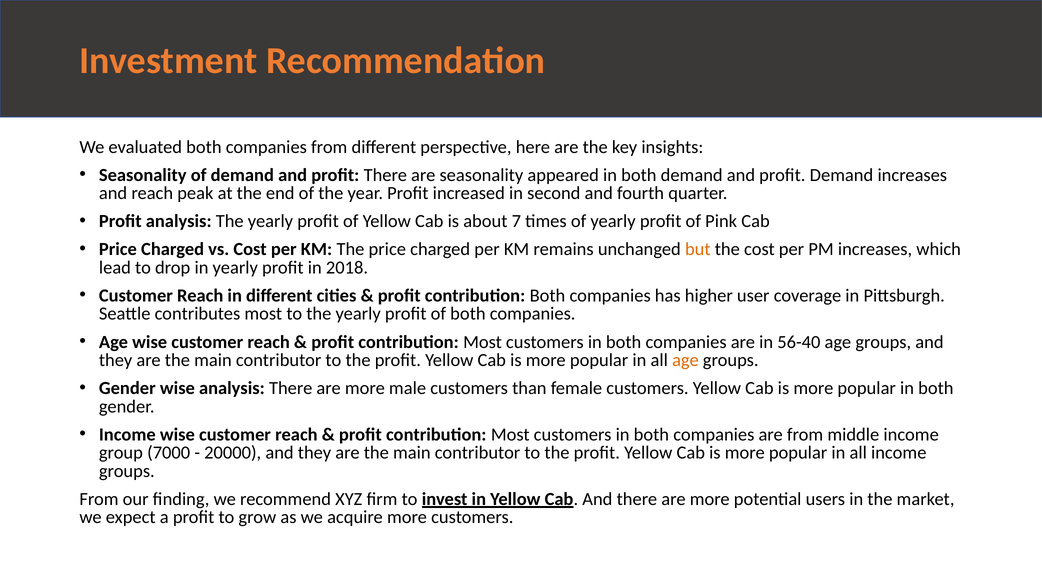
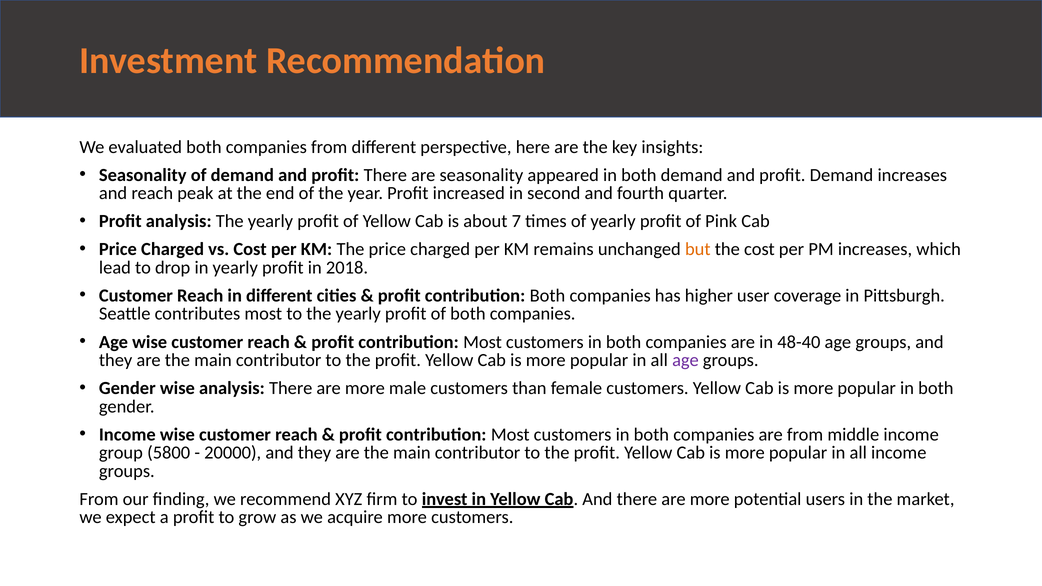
56-40: 56-40 -> 48-40
age at (685, 360) colour: orange -> purple
7000: 7000 -> 5800
